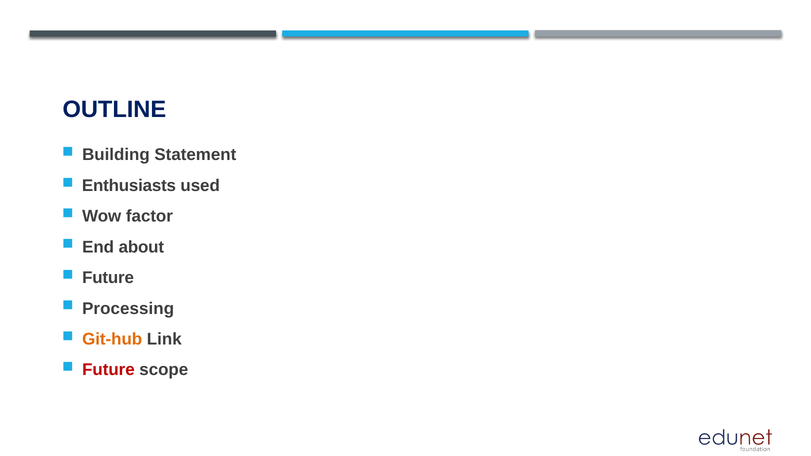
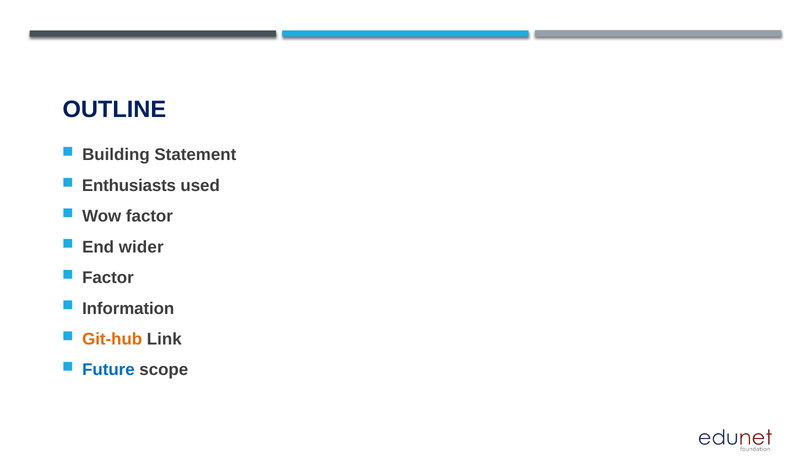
about: about -> wider
Future at (108, 278): Future -> Factor
Processing: Processing -> Information
Future at (108, 370) colour: red -> blue
